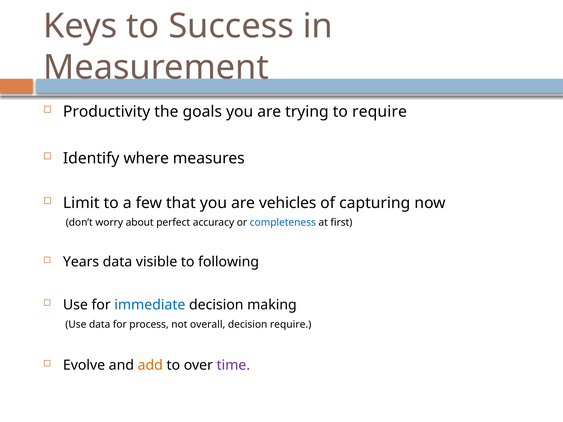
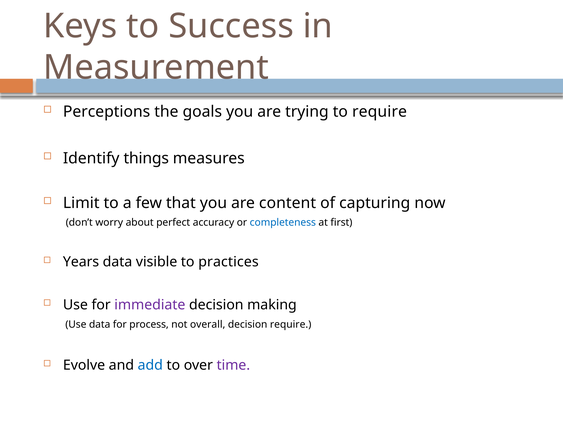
Productivity: Productivity -> Perceptions
where: where -> things
vehicles: vehicles -> content
following: following -> practices
immediate colour: blue -> purple
add colour: orange -> blue
